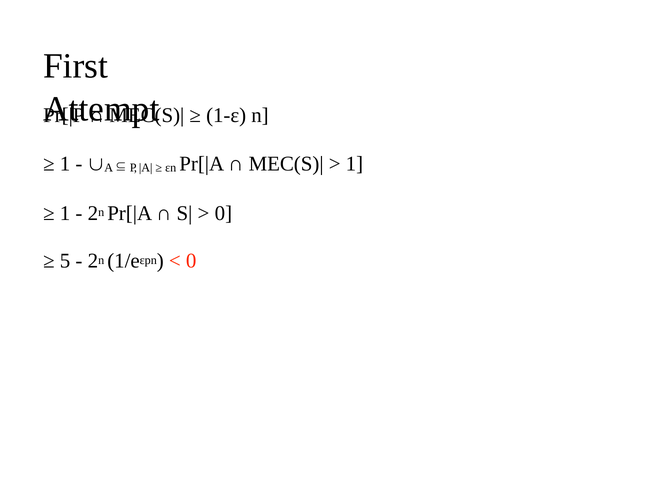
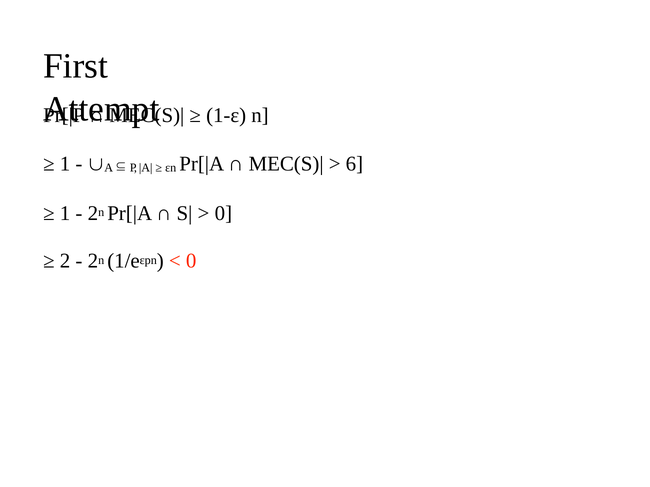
1 at (354, 164): 1 -> 6
5 at (65, 261): 5 -> 2
